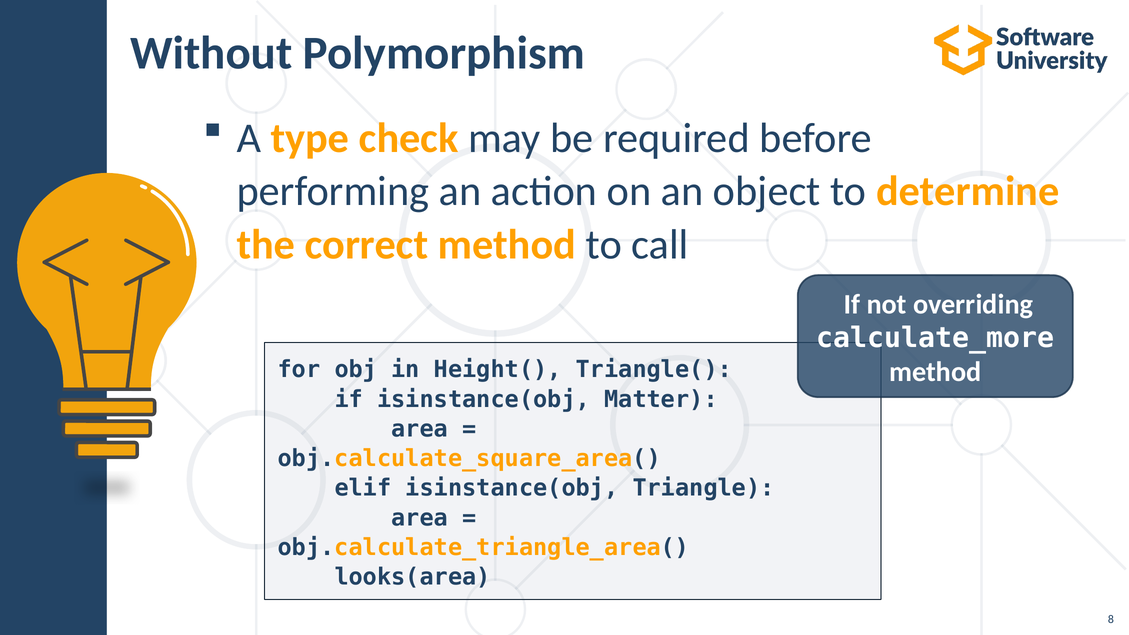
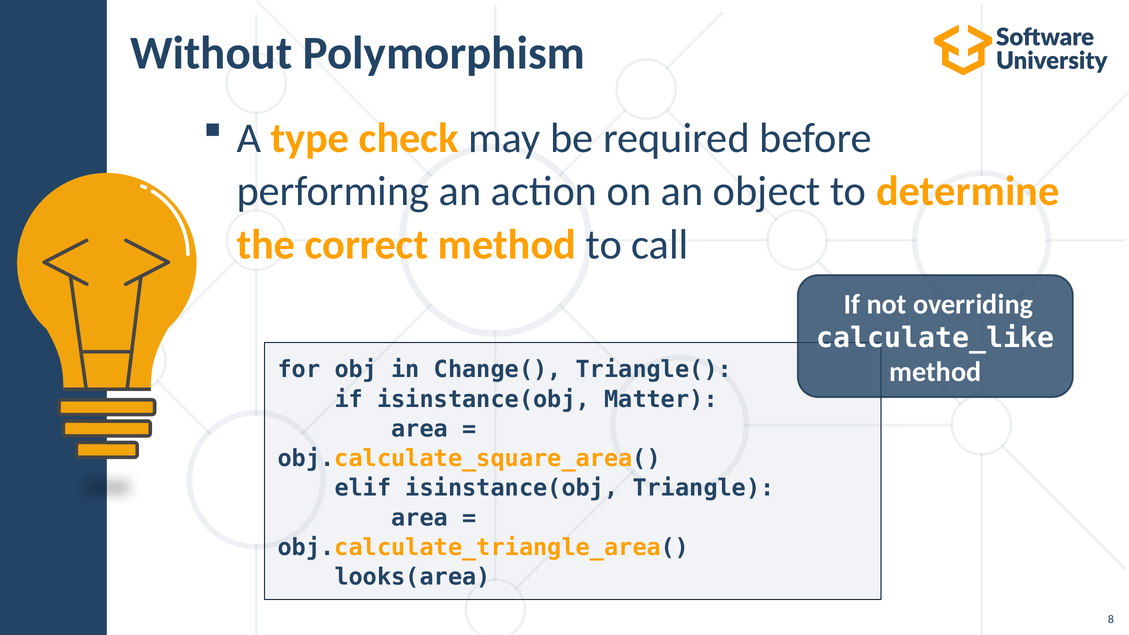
calculate_more: calculate_more -> calculate_like
Height(: Height( -> Change(
